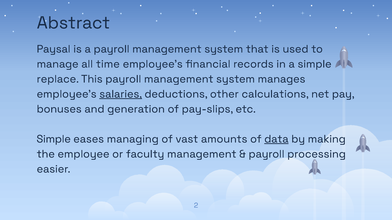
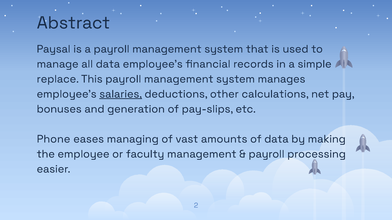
all time: time -> data
Simple at (54, 139): Simple -> Phone
data at (276, 139) underline: present -> none
